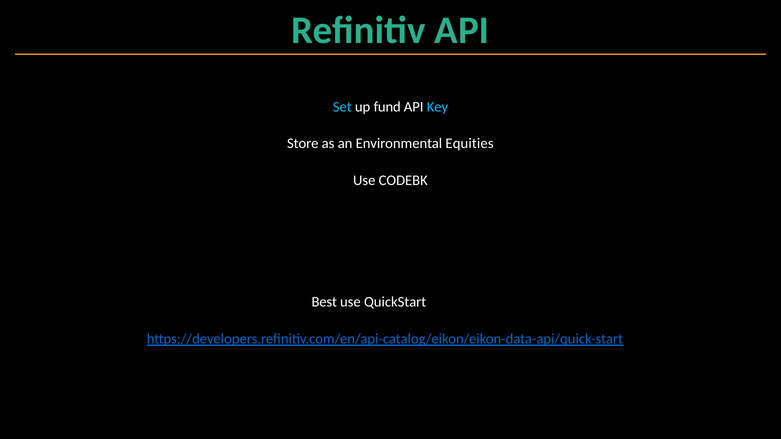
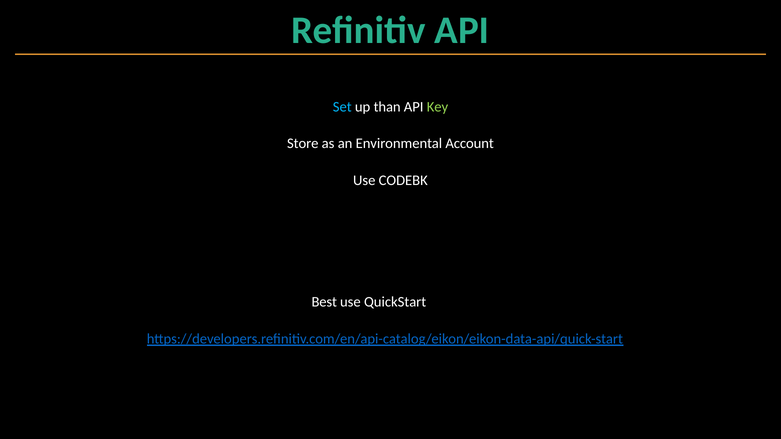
fund: fund -> than
Key colour: light blue -> light green
Equities: Equities -> Account
